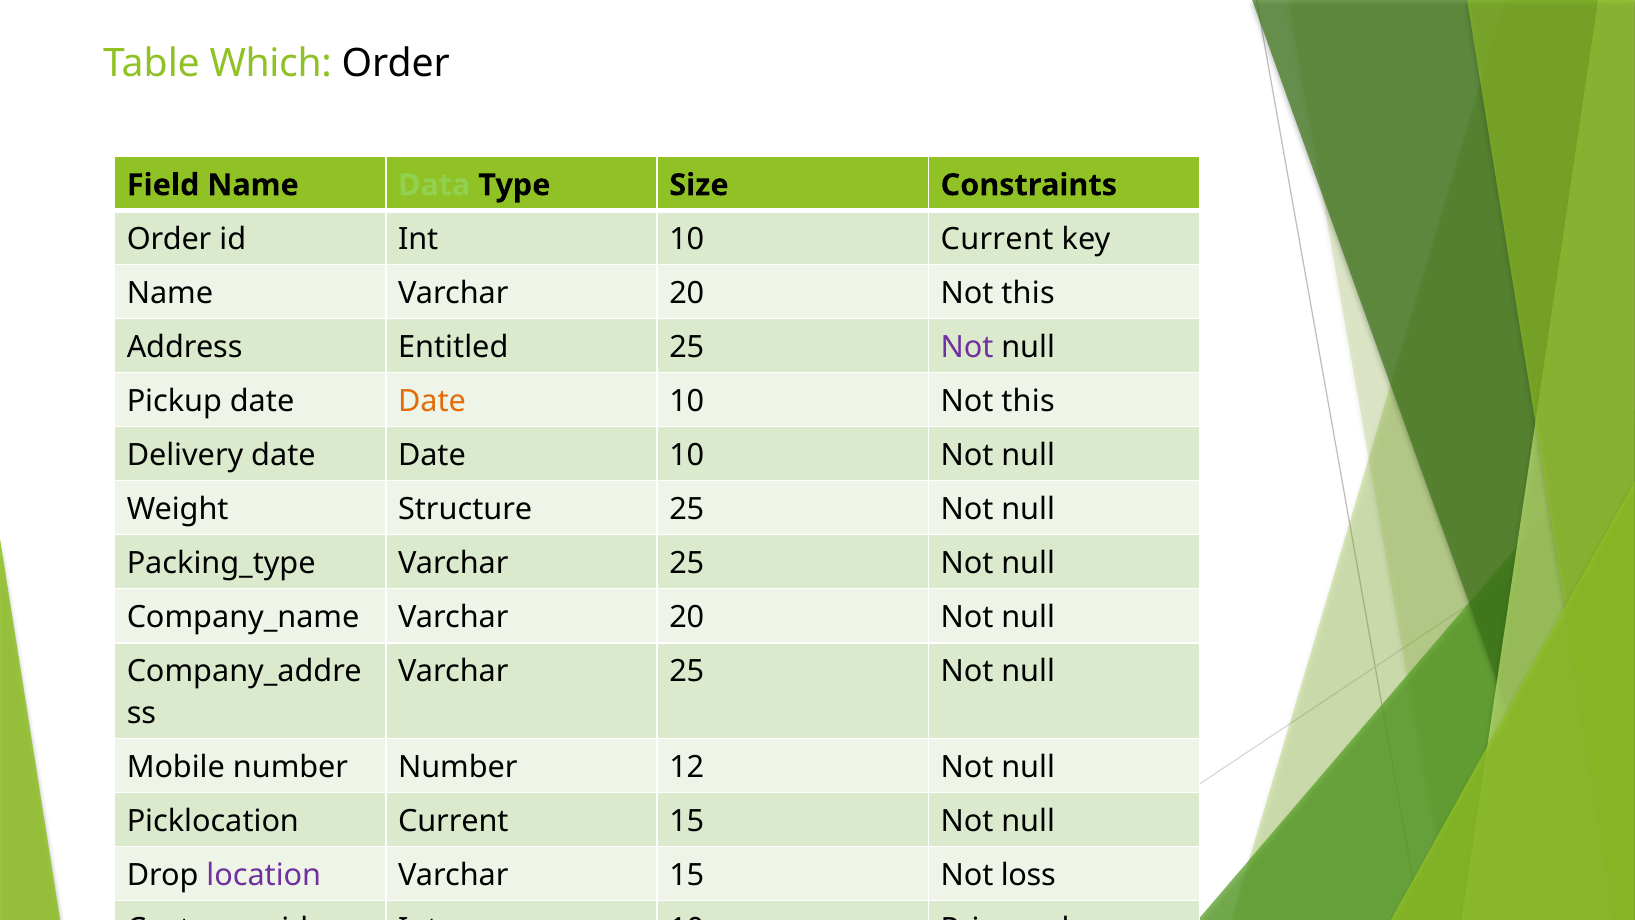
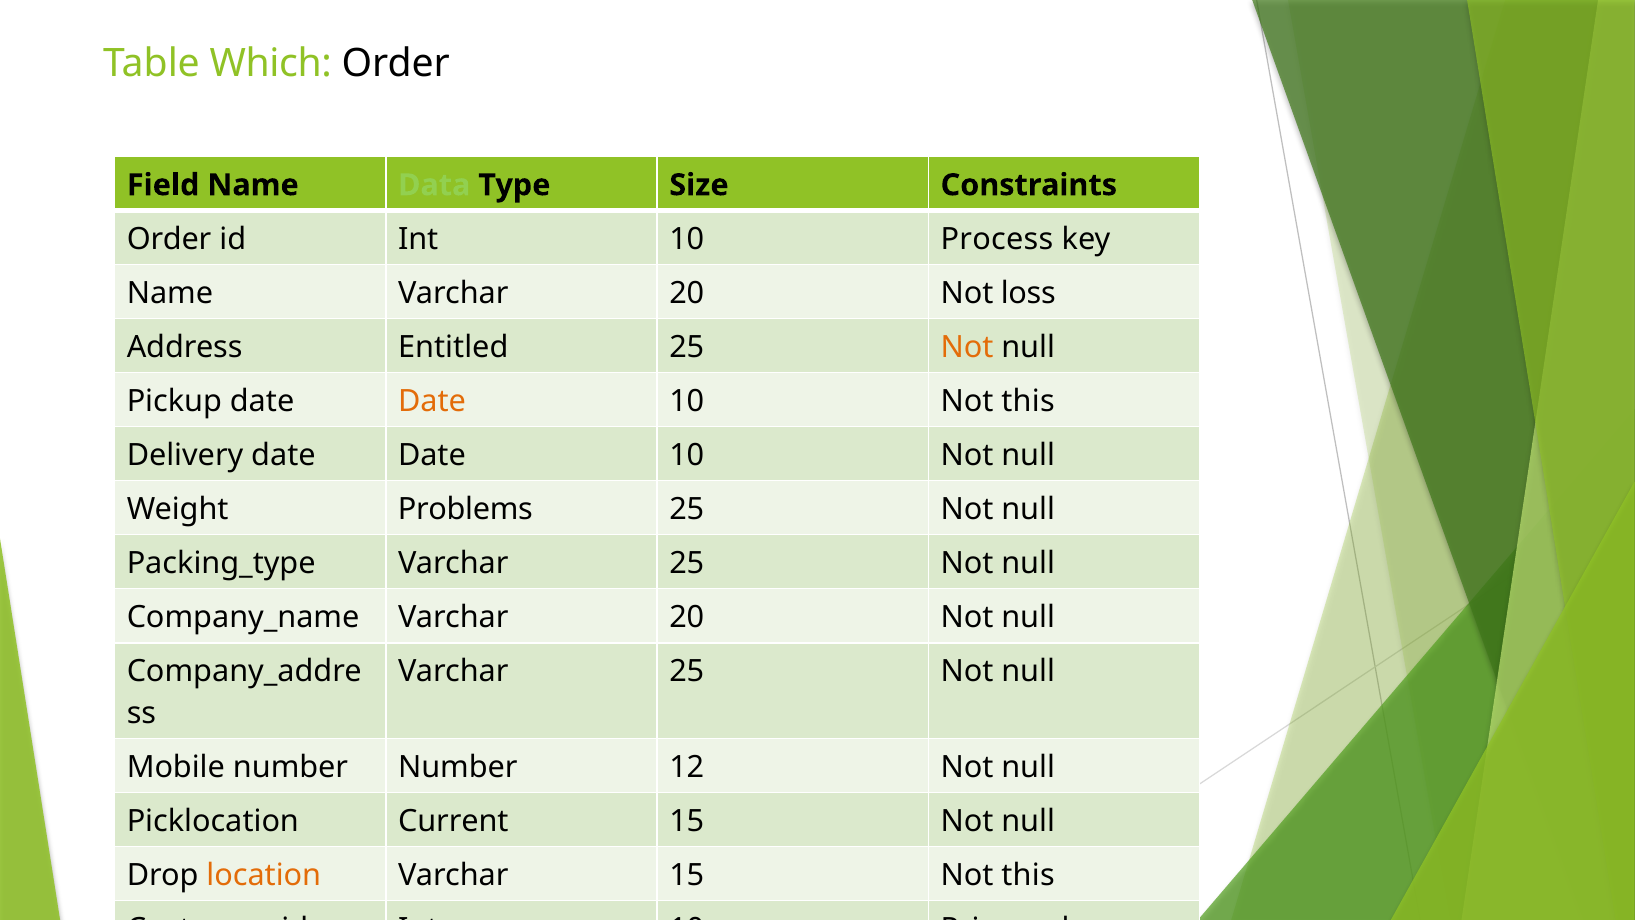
10 Current: Current -> Process
20 Not this: this -> loss
Not at (967, 347) colour: purple -> orange
Structure: Structure -> Problems
location colour: purple -> orange
15 Not loss: loss -> this
